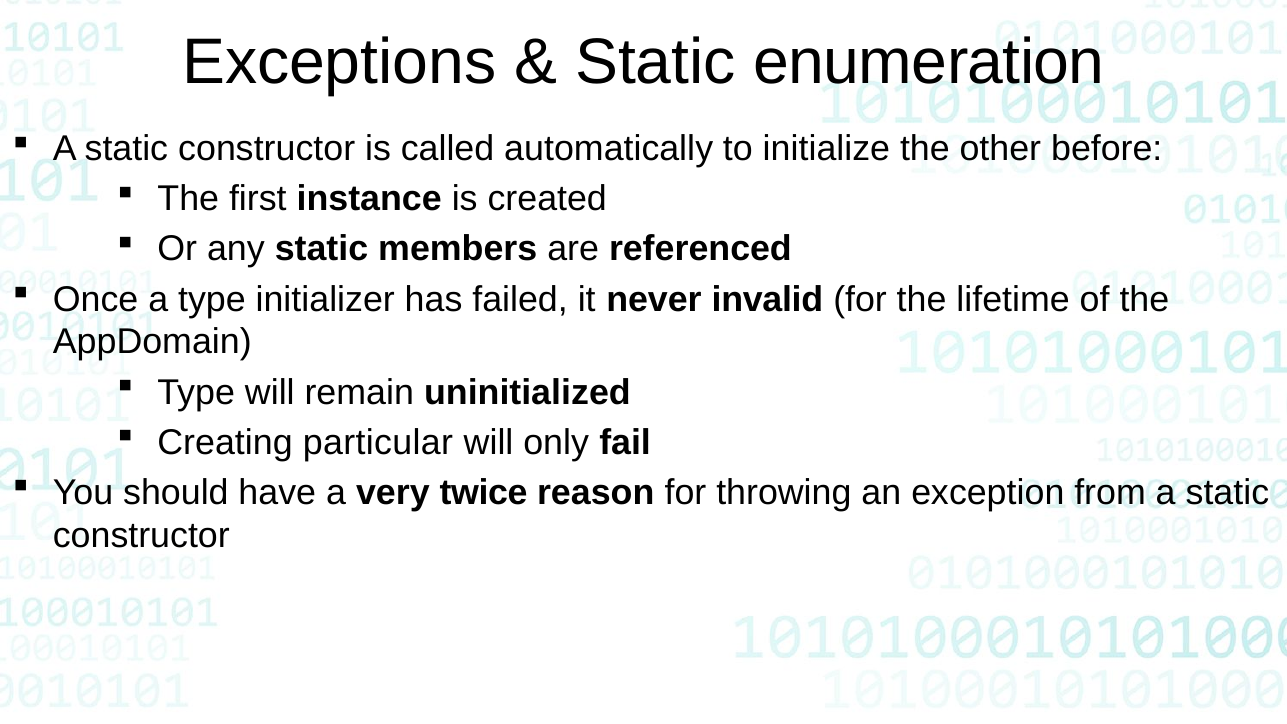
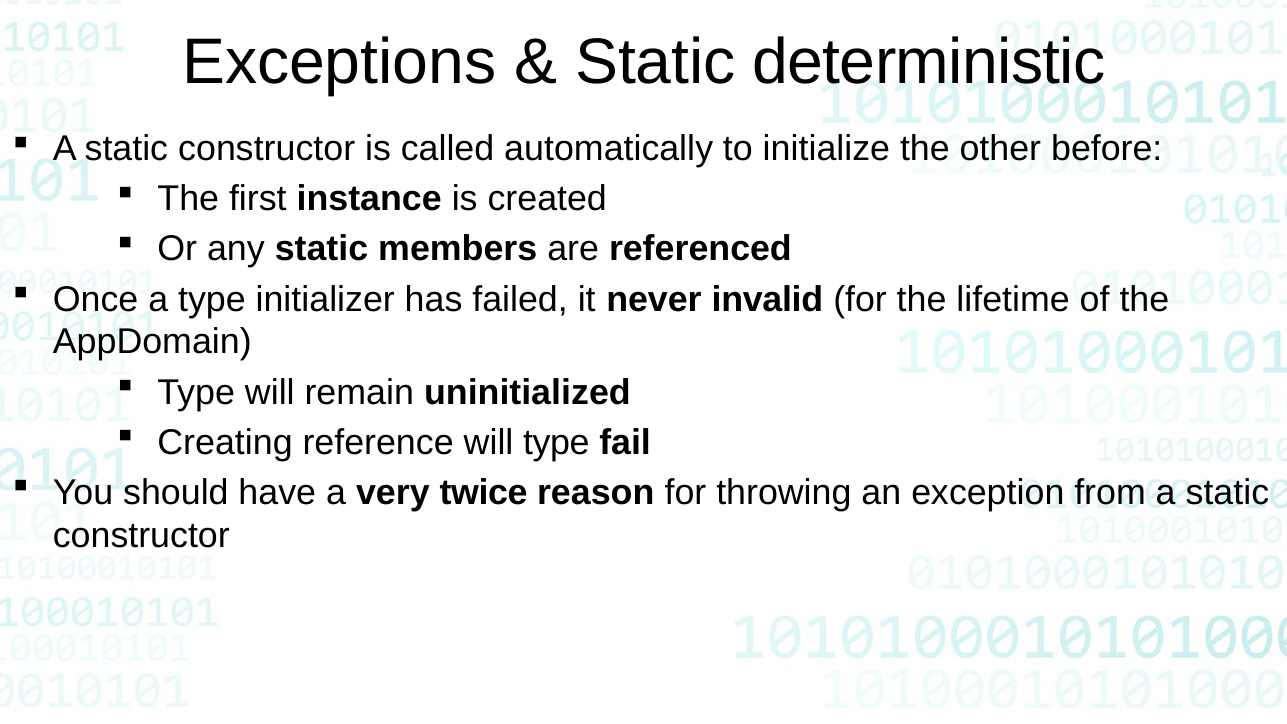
enumeration: enumeration -> deterministic
particular: particular -> reference
will only: only -> type
